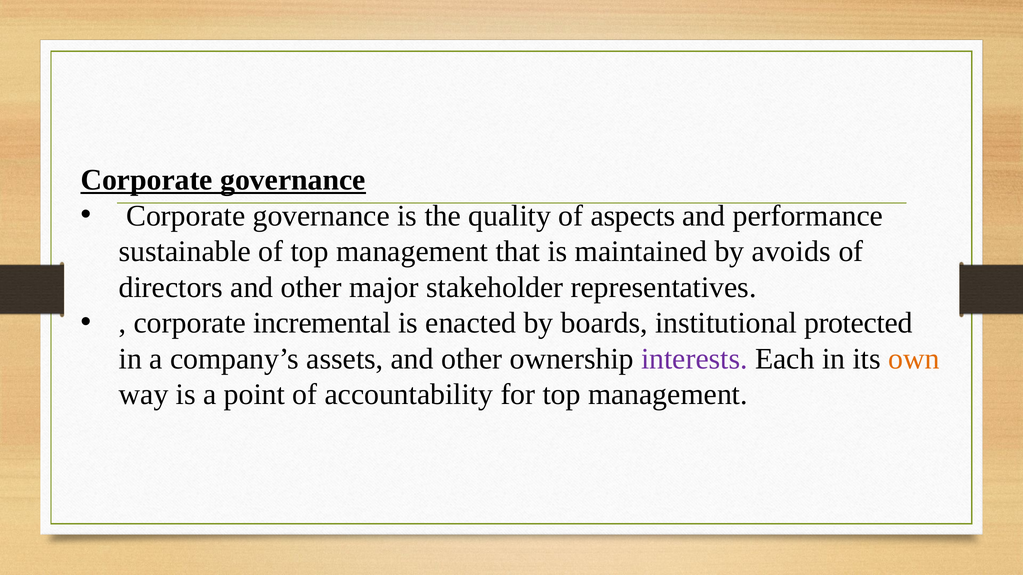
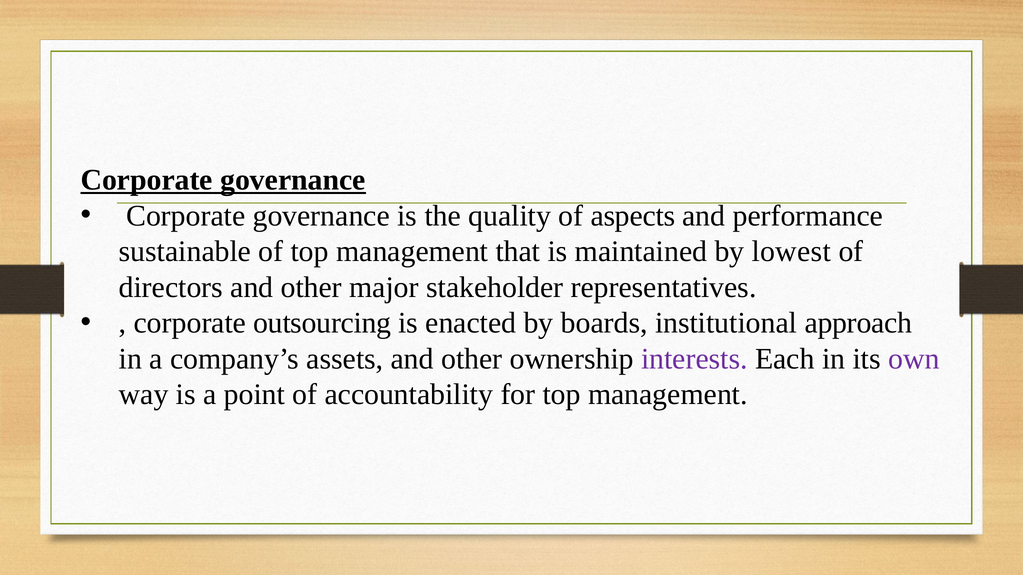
avoids: avoids -> lowest
incremental: incremental -> outsourcing
protected: protected -> approach
own colour: orange -> purple
